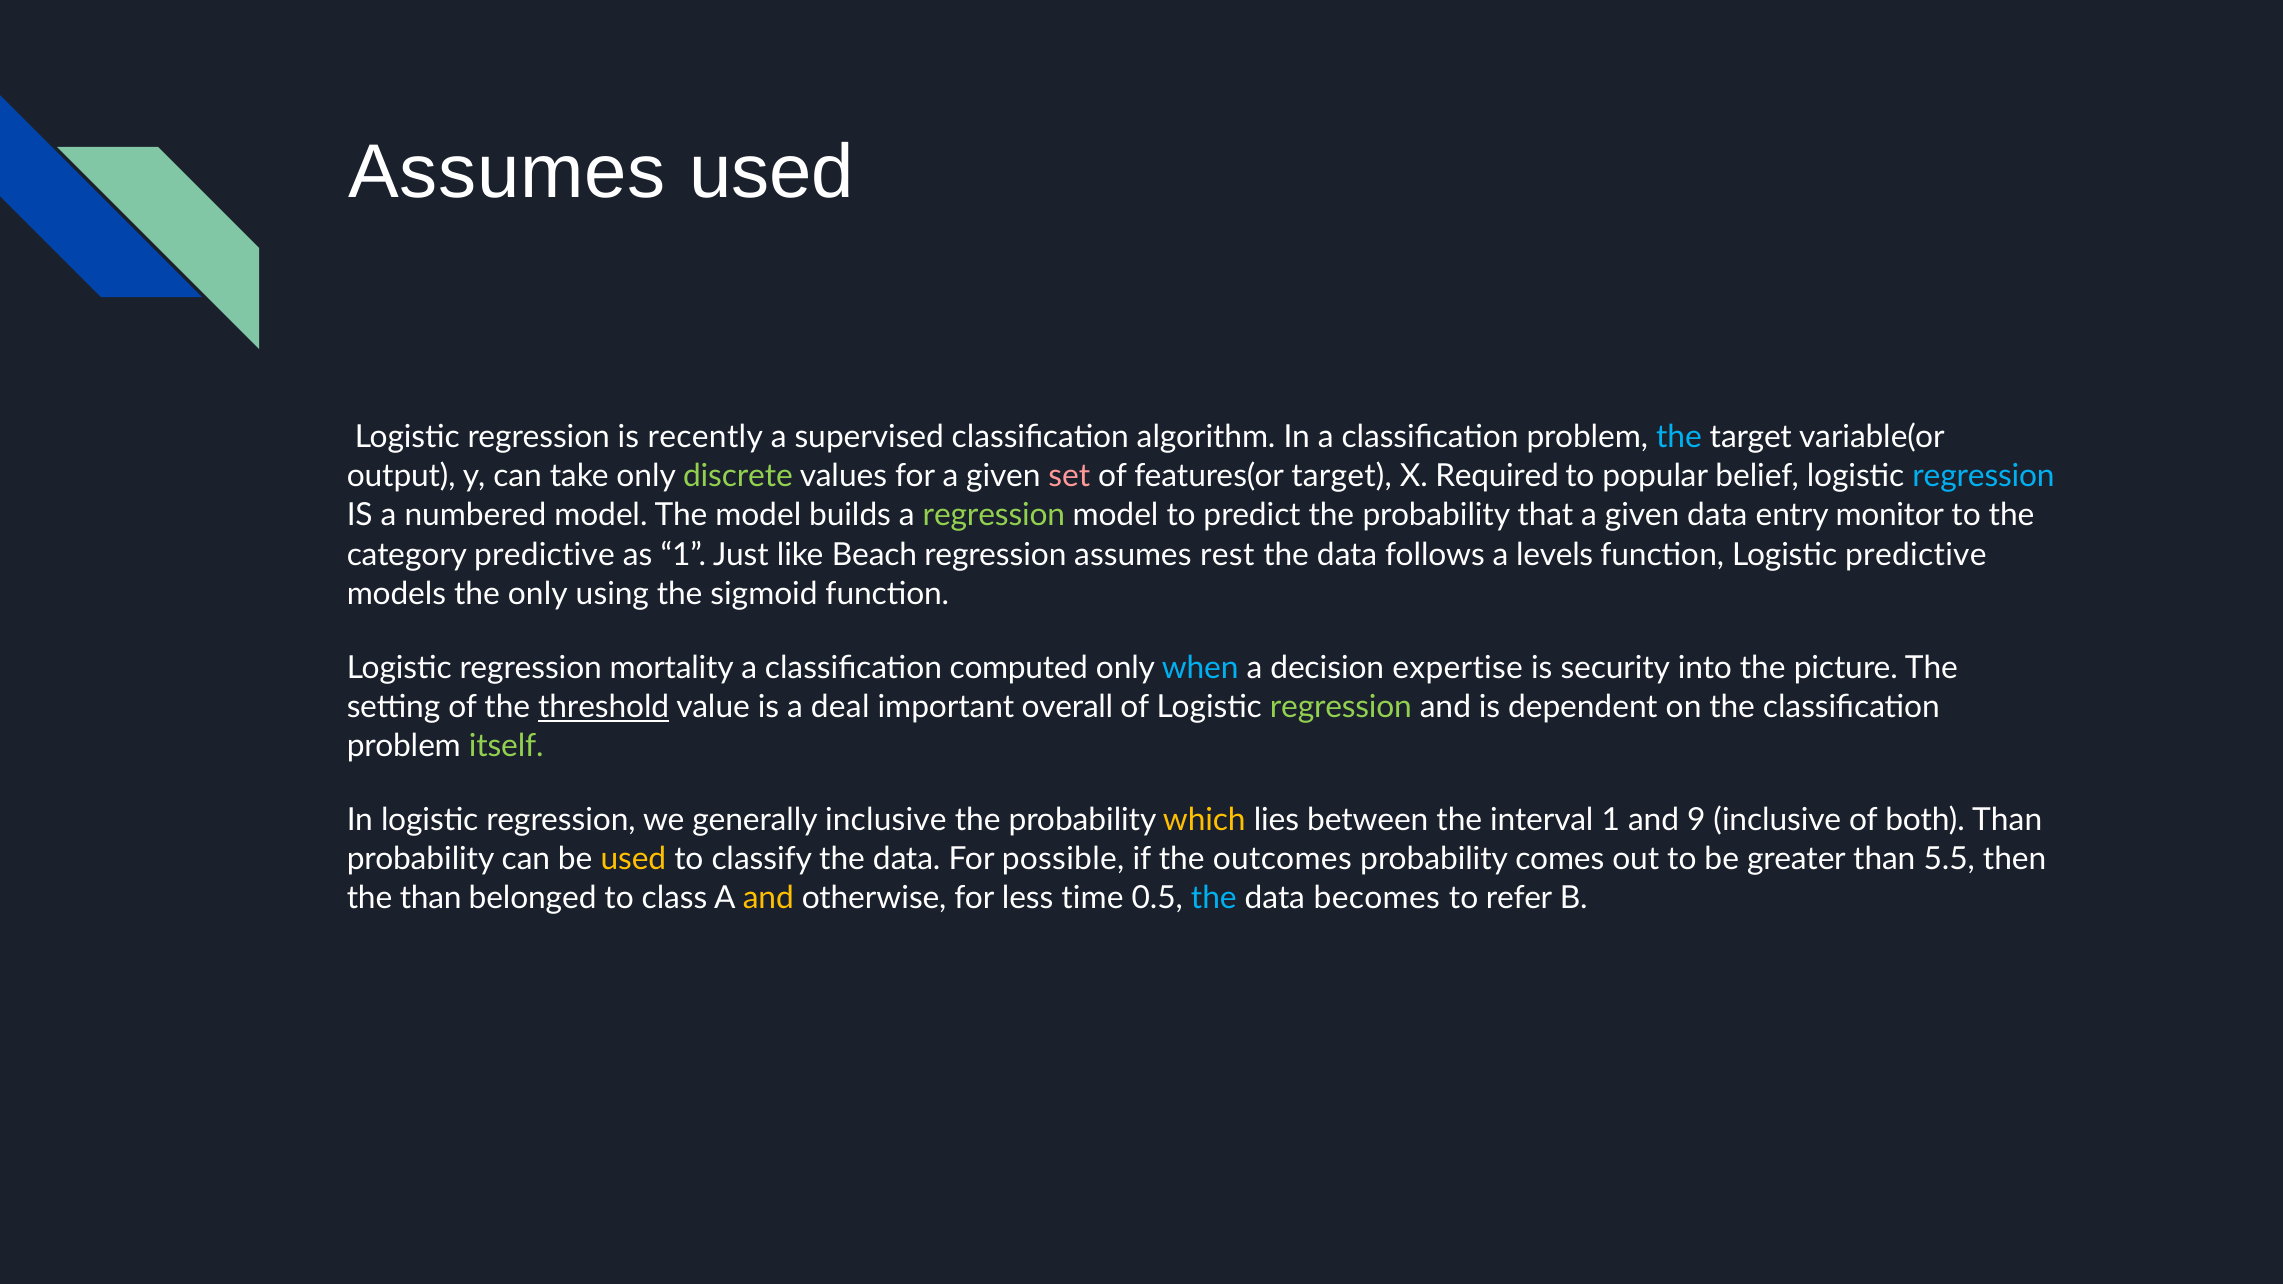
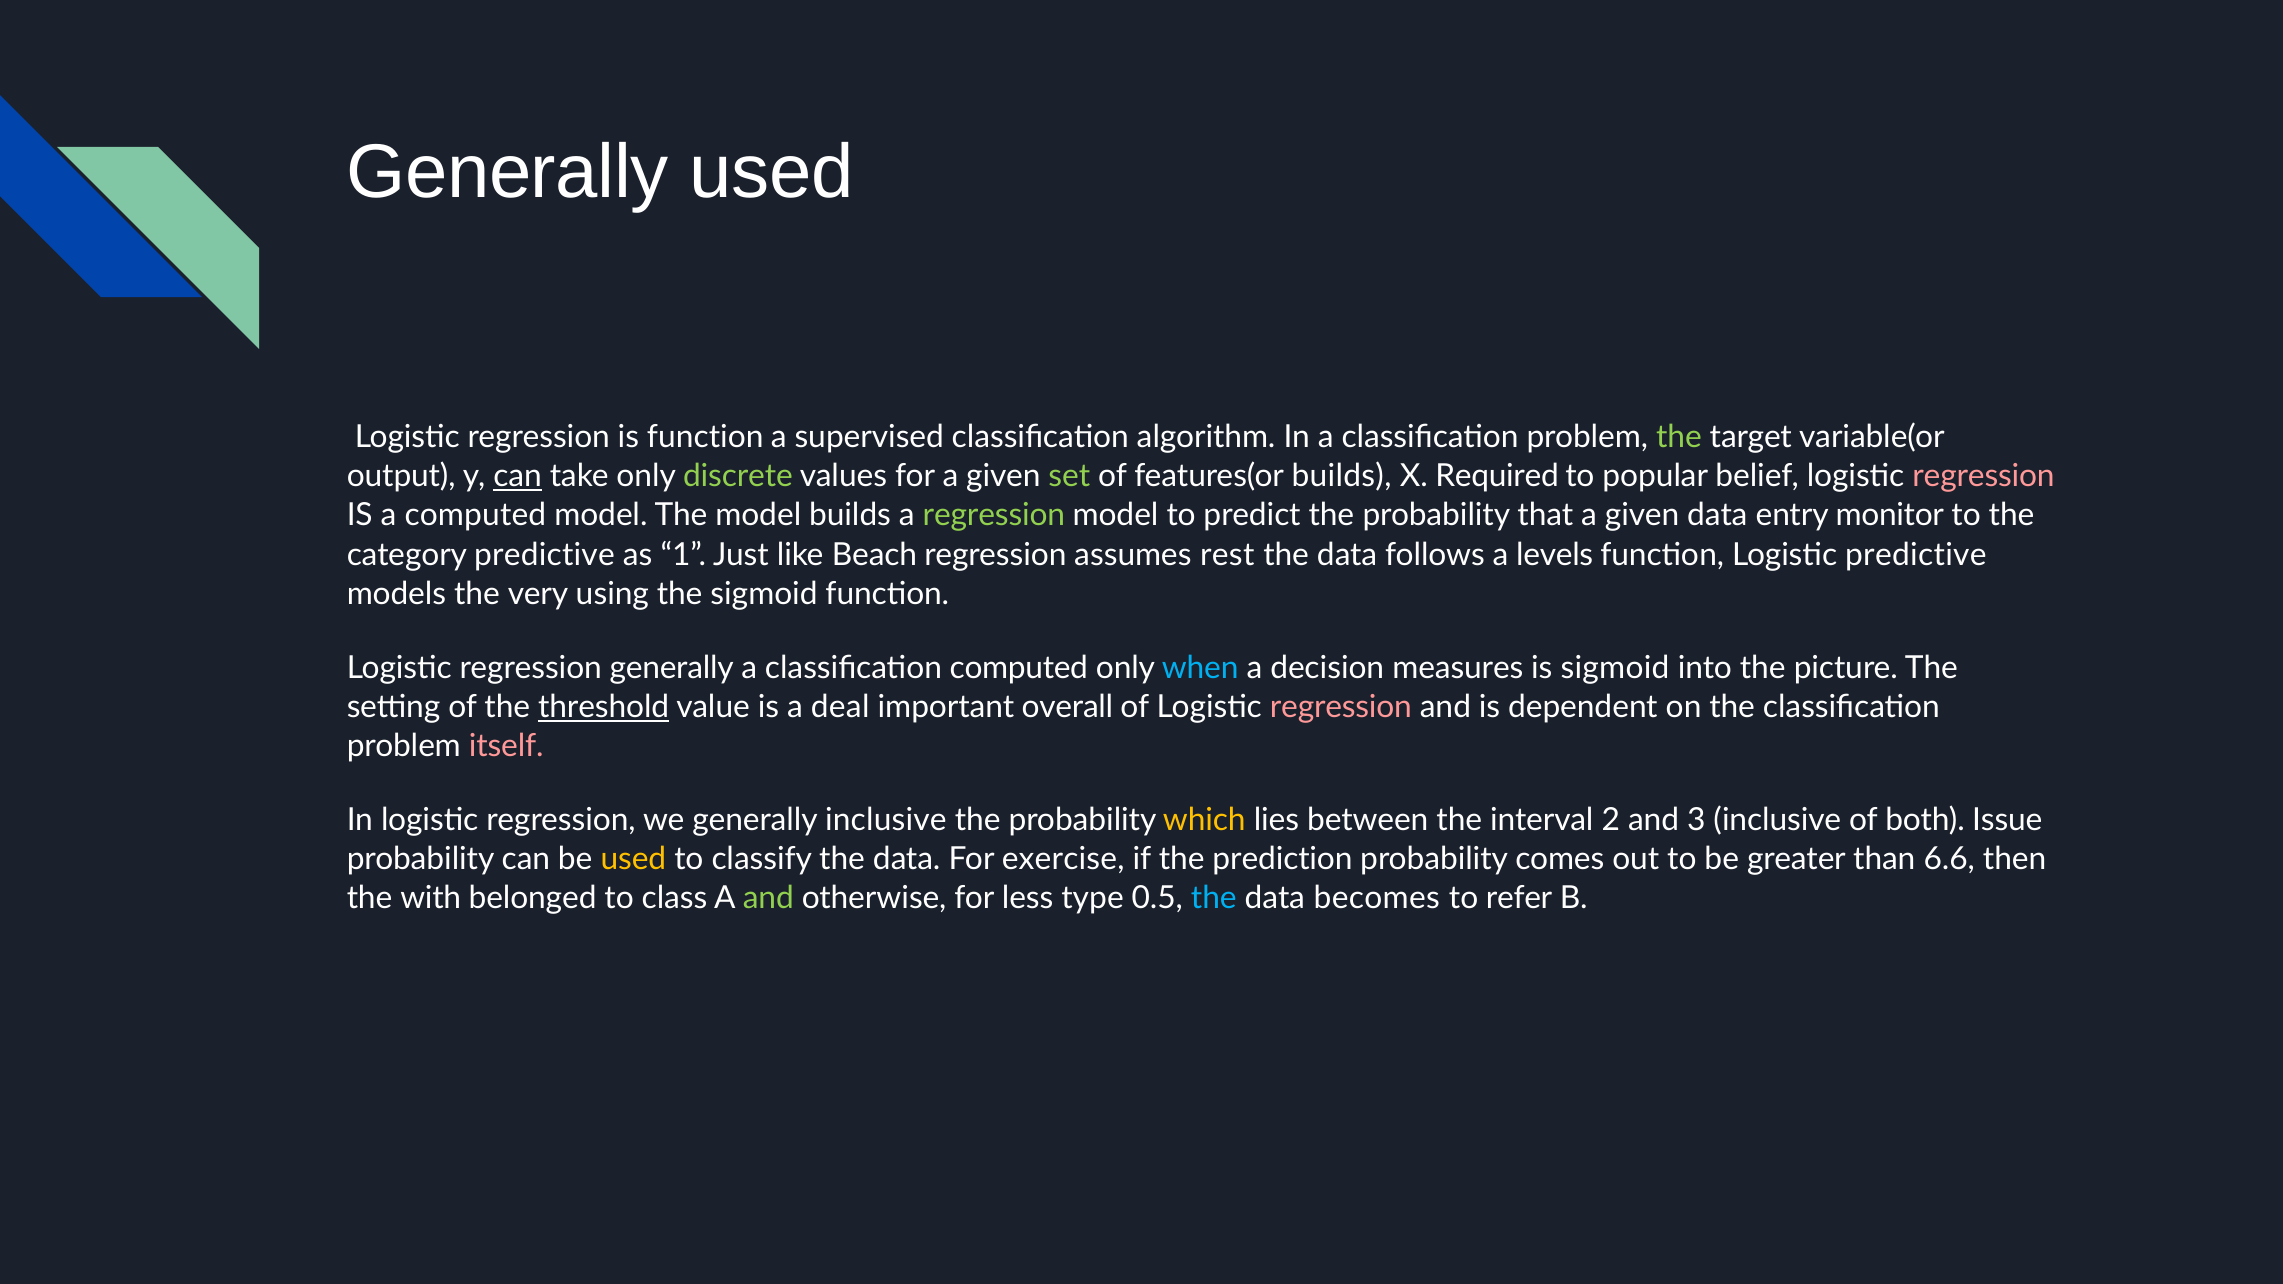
Assumes at (507, 172): Assumes -> Generally
is recently: recently -> function
the at (1679, 437) colour: light blue -> light green
can at (518, 476) underline: none -> present
set colour: pink -> light green
features(or target: target -> builds
regression at (1983, 476) colour: light blue -> pink
a numbered: numbered -> computed
the only: only -> very
regression mortality: mortality -> generally
expertise: expertise -> measures
is security: security -> sigmoid
regression at (1341, 707) colour: light green -> pink
itself colour: light green -> pink
interval 1: 1 -> 2
9: 9 -> 3
both Than: Than -> Issue
possible: possible -> exercise
outcomes: outcomes -> prediction
5.5: 5.5 -> 6.6
the than: than -> with
and at (768, 899) colour: yellow -> light green
time: time -> type
